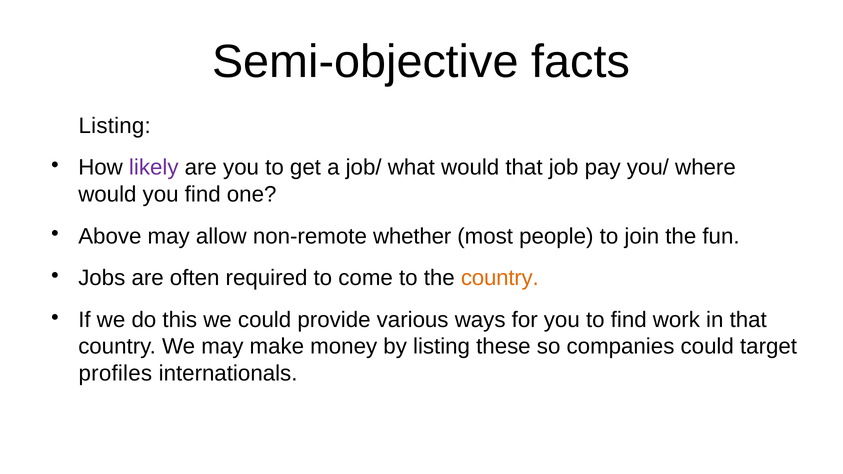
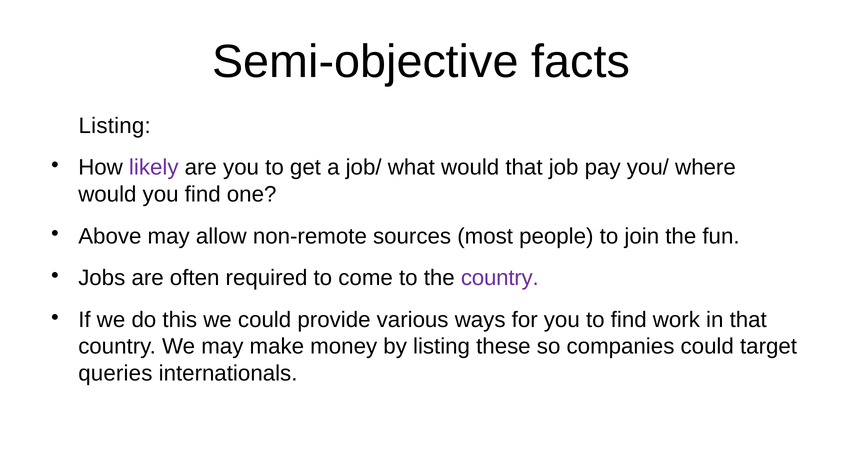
whether: whether -> sources
country at (500, 278) colour: orange -> purple
profiles: profiles -> queries
